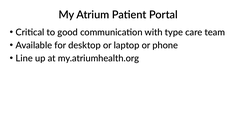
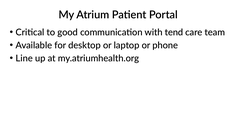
type: type -> tend
